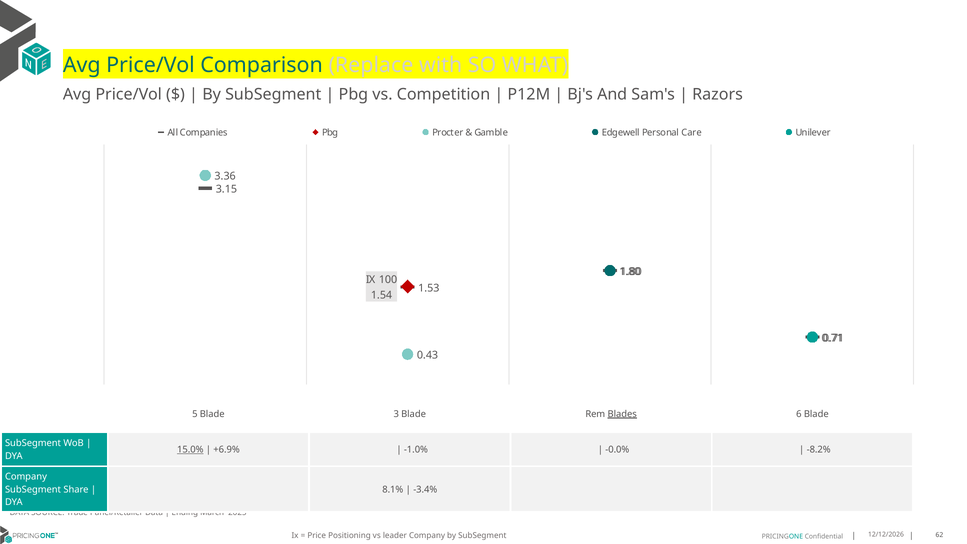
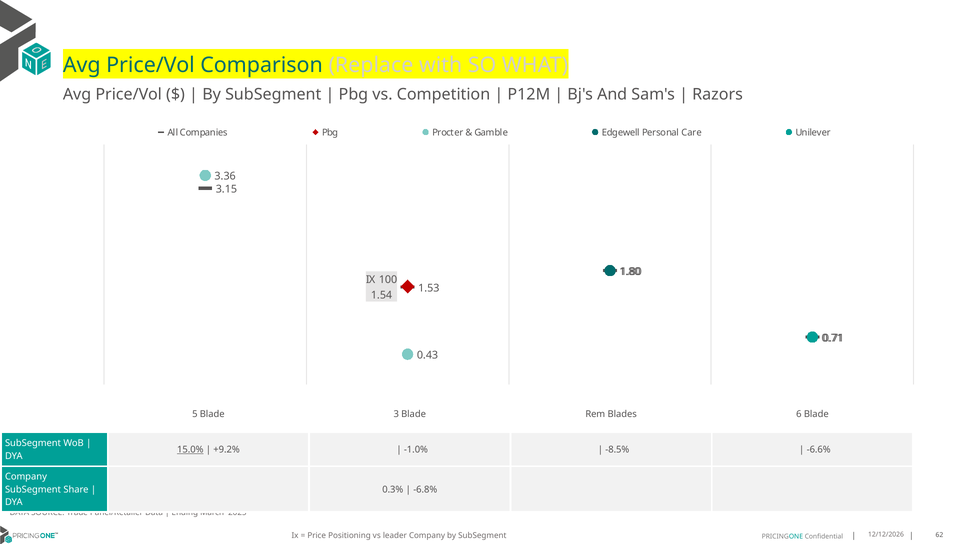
Blades underline: present -> none
+6.9%: +6.9% -> +9.2%
-0.0%: -0.0% -> -8.5%
-8.2%: -8.2% -> -6.6%
8.1%: 8.1% -> 0.3%
-3.4%: -3.4% -> -6.8%
